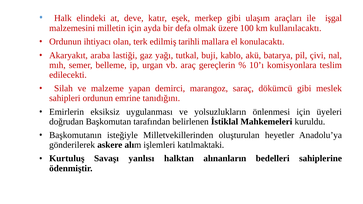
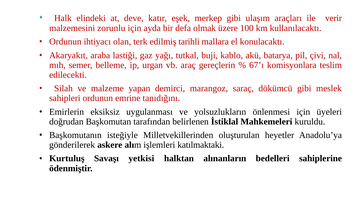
işgal: işgal -> verir
milletin: milletin -> zorunlu
10’ı: 10’ı -> 67’ı
yanlısı: yanlısı -> yetkisi
